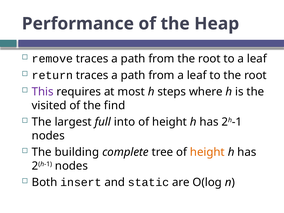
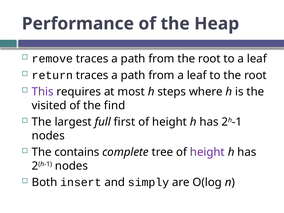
into: into -> first
building: building -> contains
height at (207, 152) colour: orange -> purple
static: static -> simply
